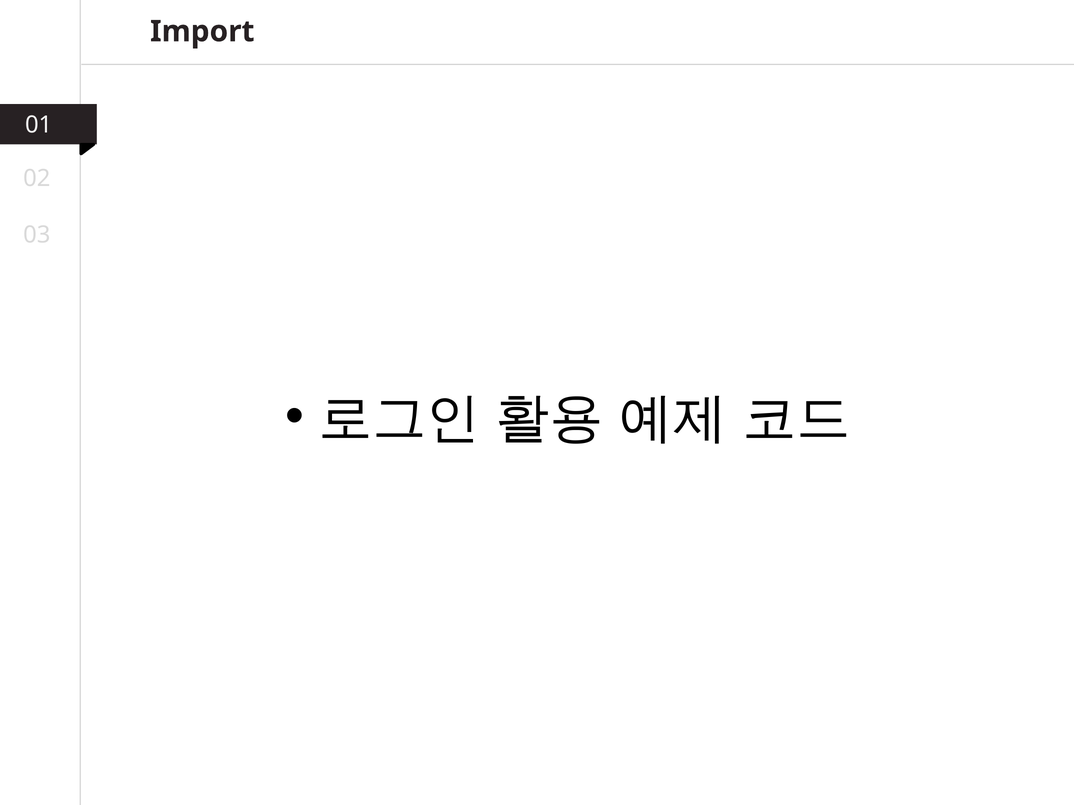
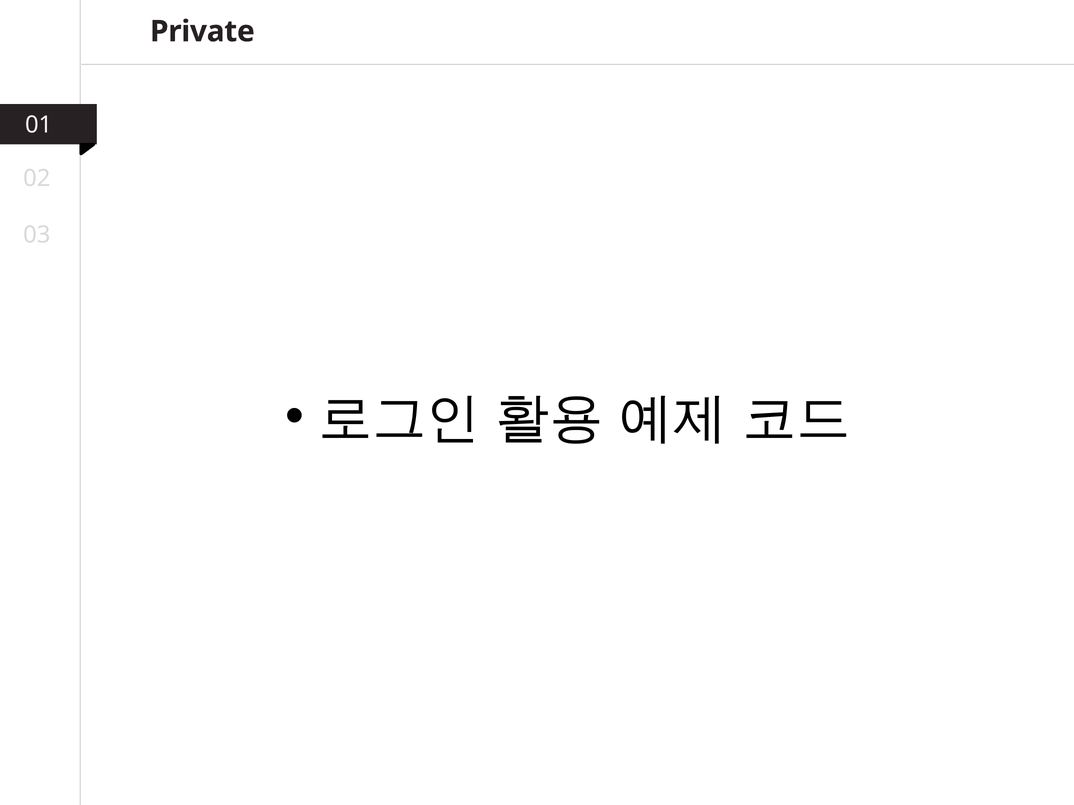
Import: Import -> Private
